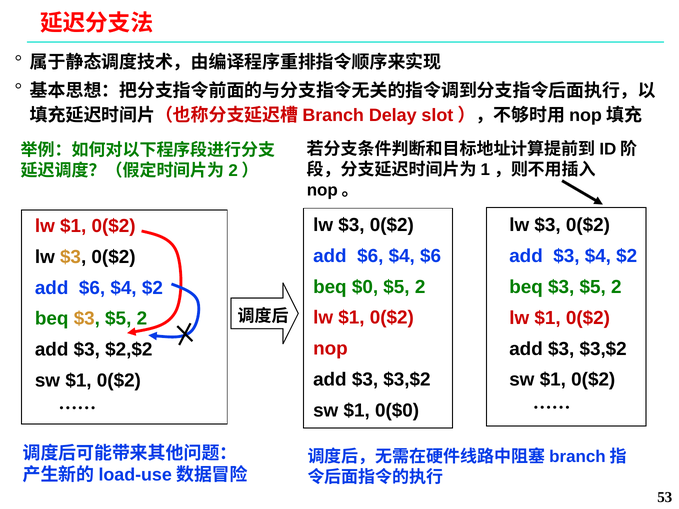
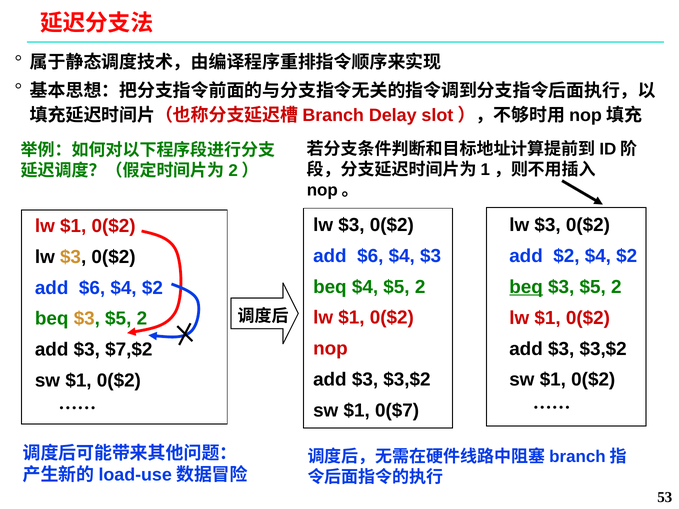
$4 $6: $6 -> $3
$3 at (566, 256): $3 -> $2
beq $0: $0 -> $4
beq at (526, 287) underline: none -> present
$2,$2: $2,$2 -> $7,$2
0($0: 0($0 -> 0($7
